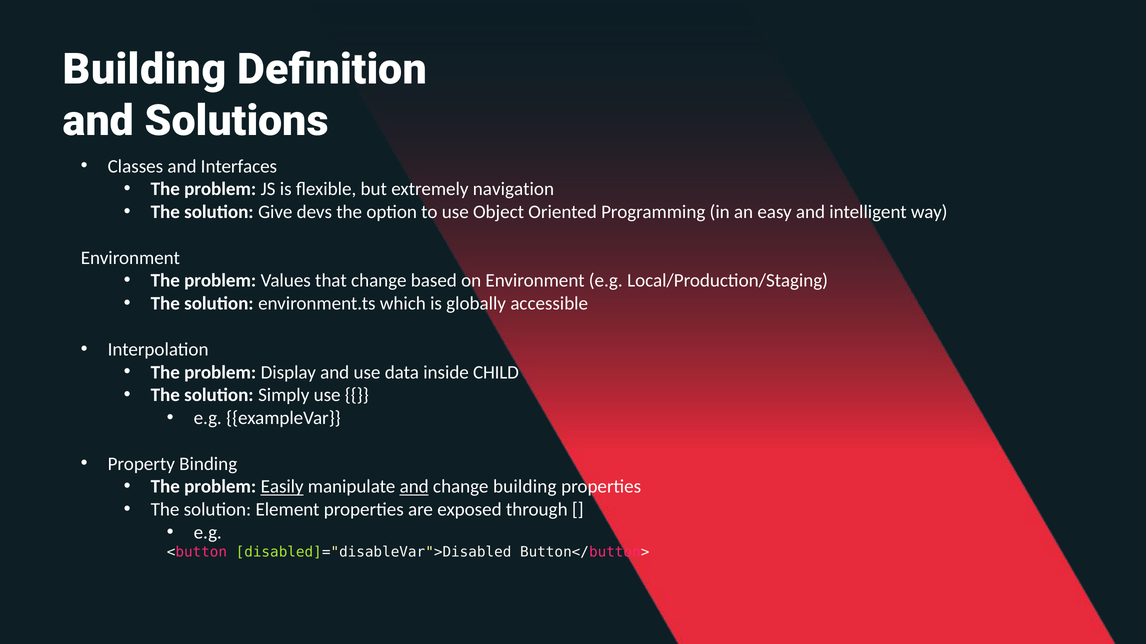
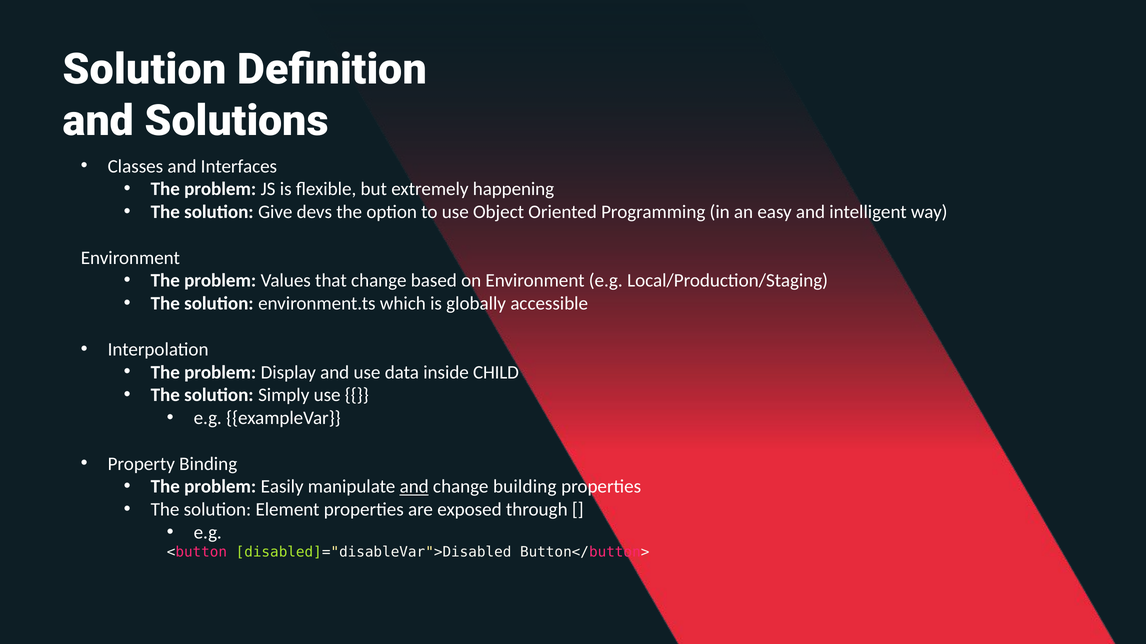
Building at (145, 70): Building -> Solution
navigation: navigation -> happening
Easily underline: present -> none
